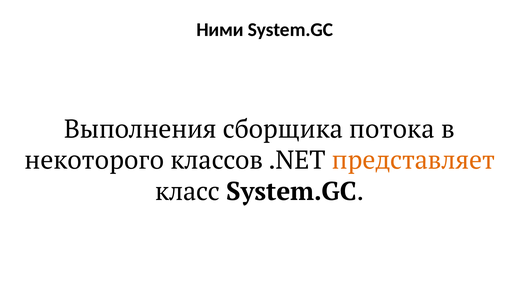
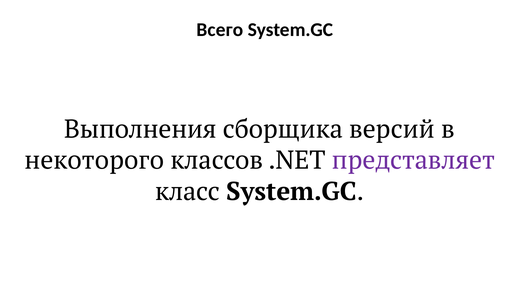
Ними: Ними -> Всего
потока: потока -> версий
представляет colour: orange -> purple
